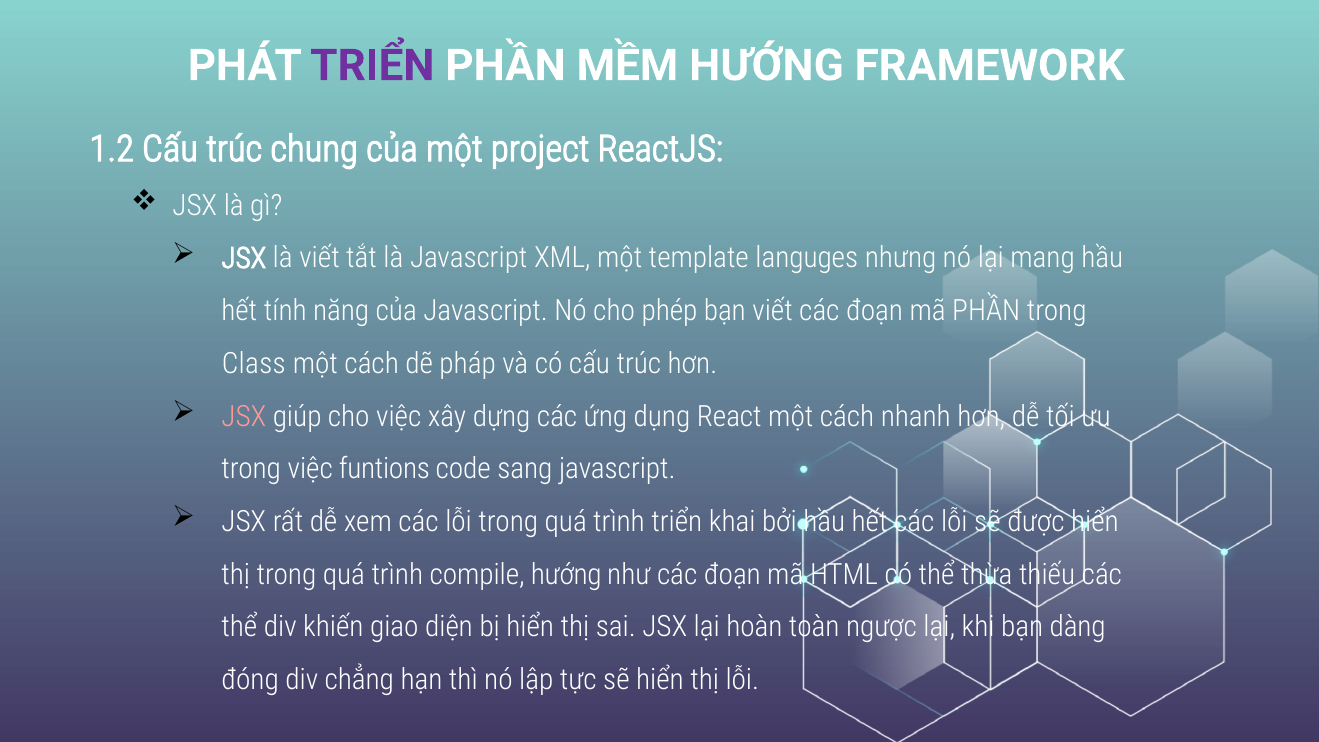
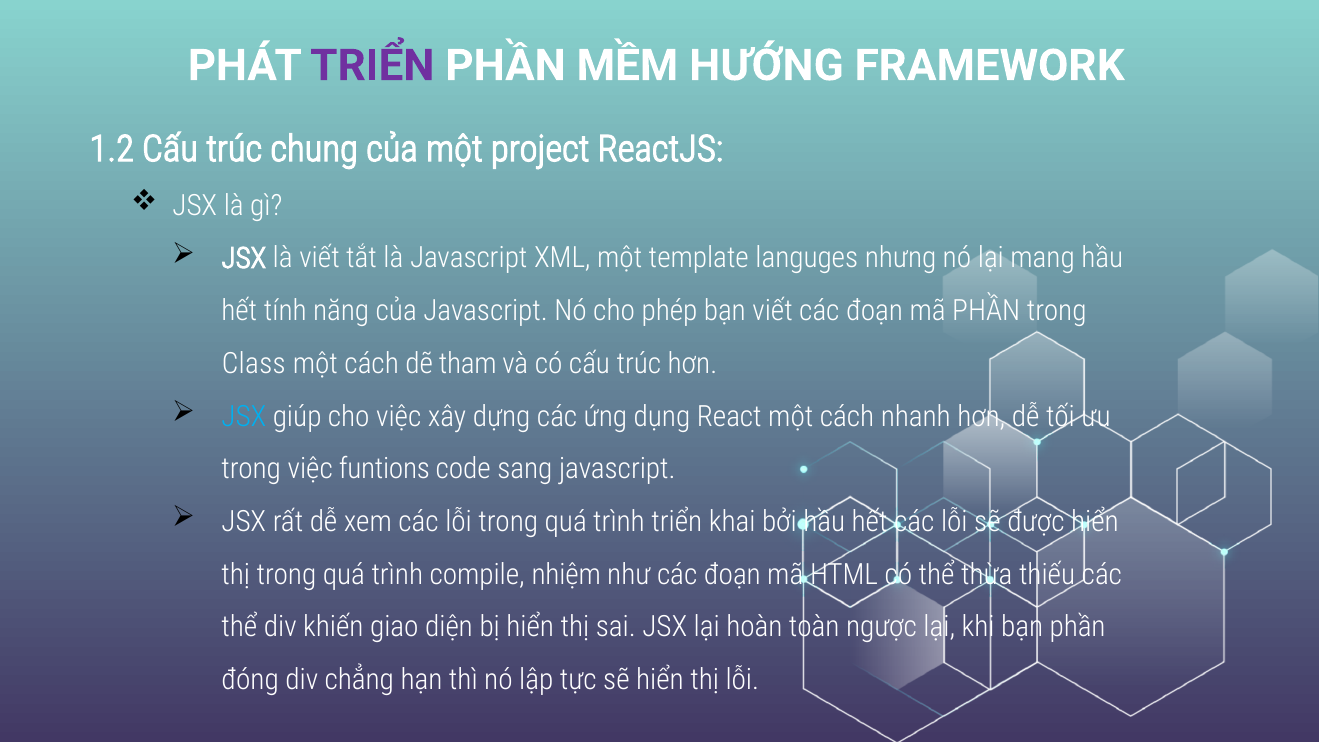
pháp: pháp -> tham
JSX at (244, 416) colour: pink -> light blue
compile hướng: hướng -> nhiệm
bạn dàng: dàng -> phần
